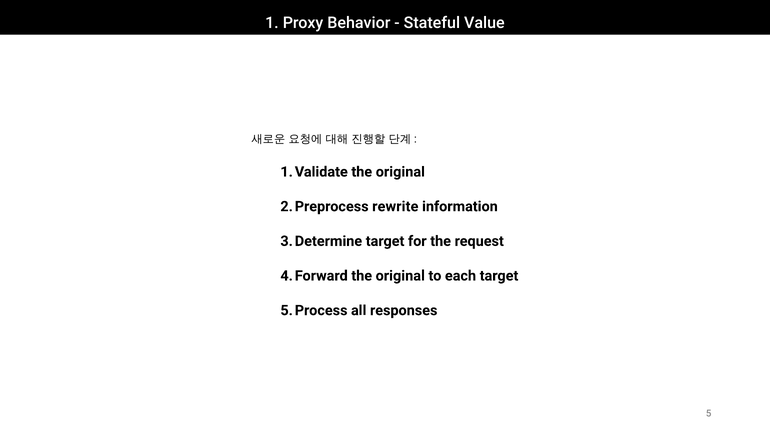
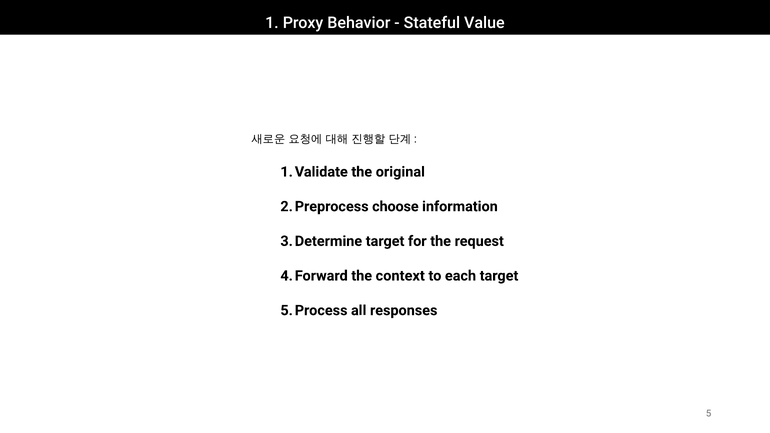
rewrite: rewrite -> choose
original at (400, 276): original -> context
